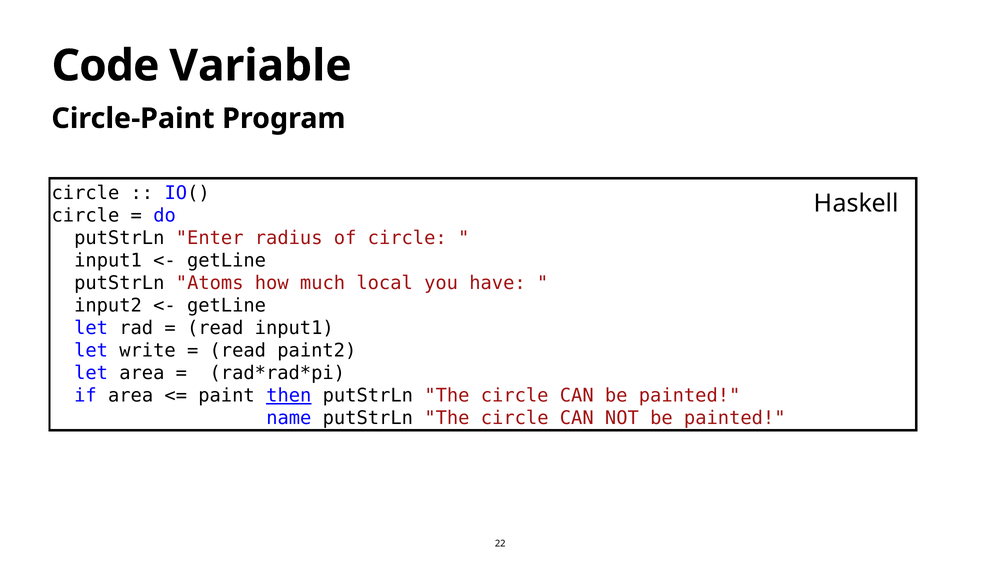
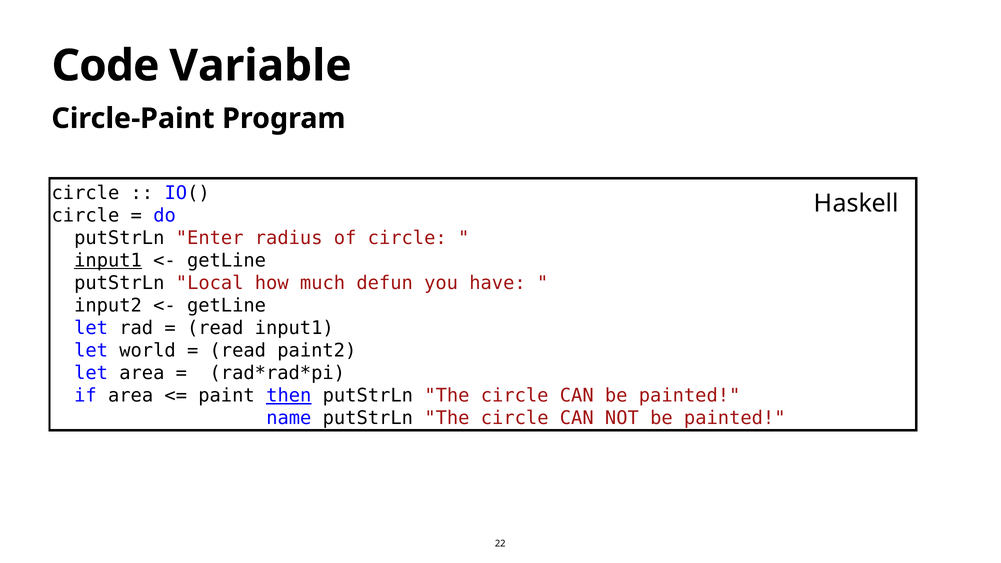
input1 at (108, 261) underline: none -> present
Atoms: Atoms -> Local
local: local -> defun
write: write -> world
